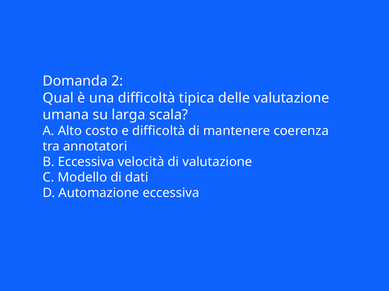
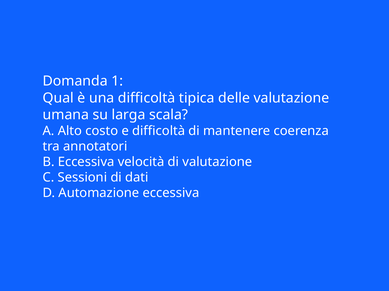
2: 2 -> 1
Modello: Modello -> Sessioni
